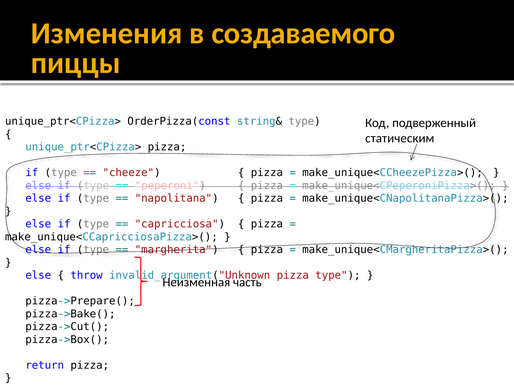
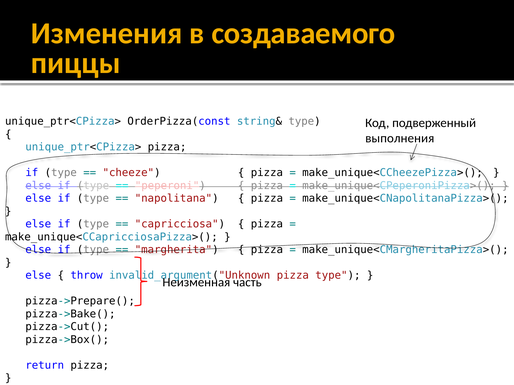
статическим: статическим -> выполнения
